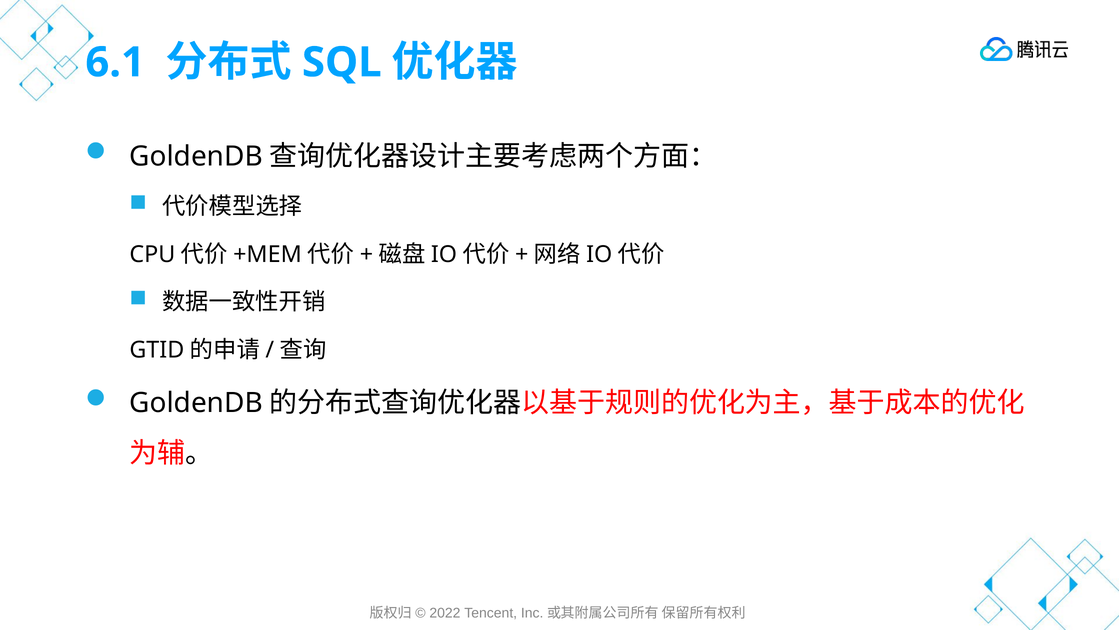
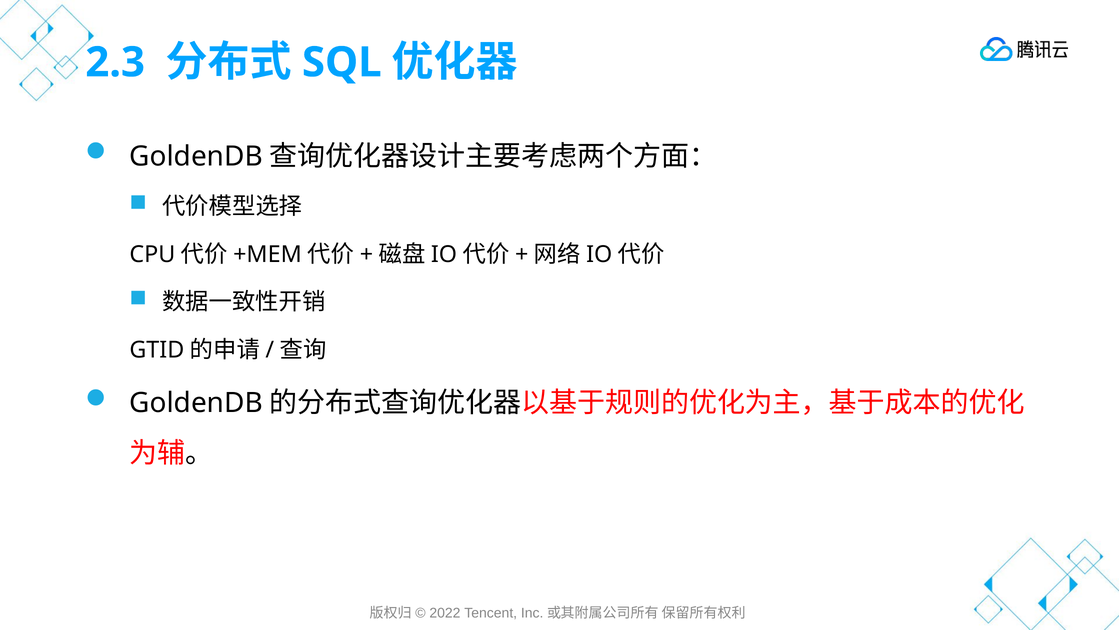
6.1: 6.1 -> 2.3
